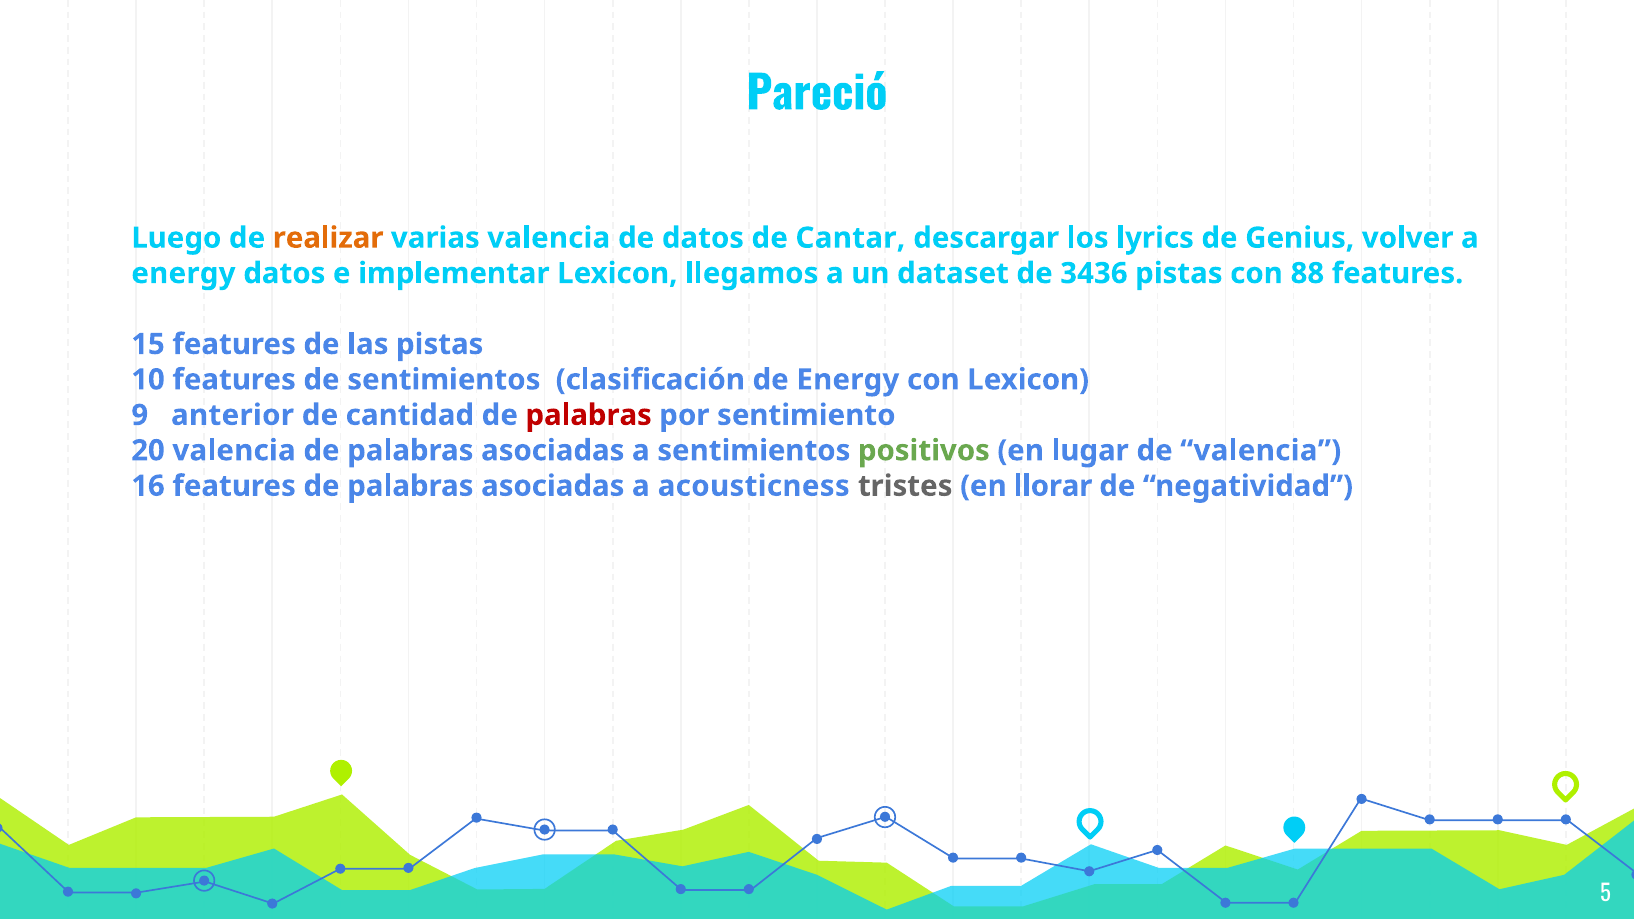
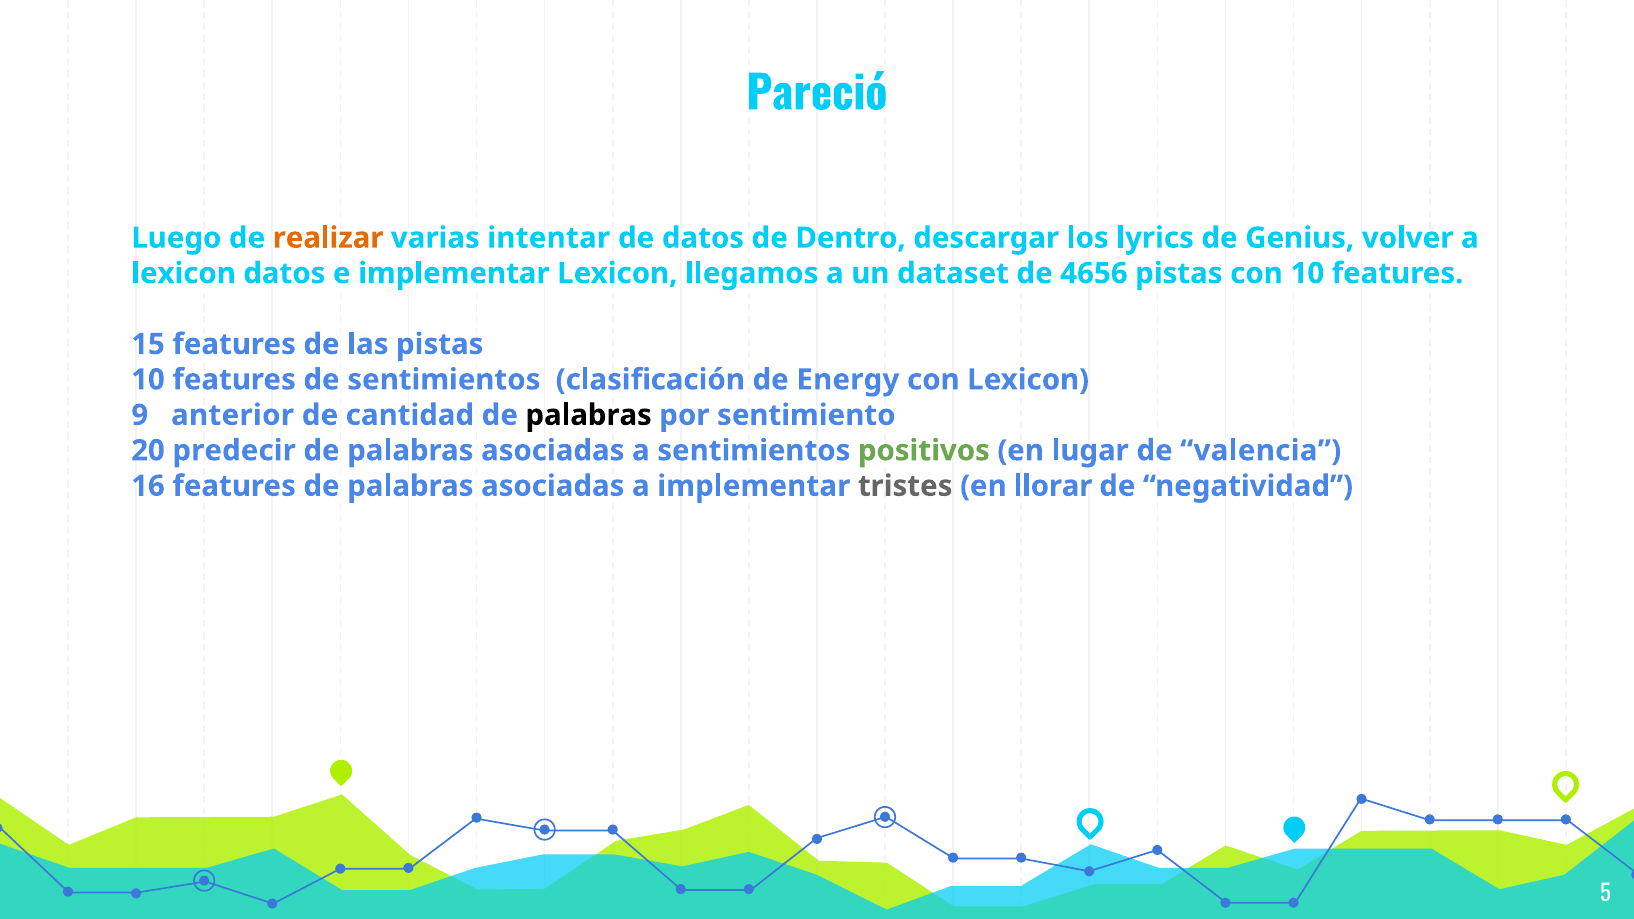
varias valencia: valencia -> intentar
Cantar: Cantar -> Dentro
energy at (183, 273): energy -> lexicon
3436: 3436 -> 4656
con 88: 88 -> 10
palabras at (589, 415) colour: red -> black
20 valencia: valencia -> predecir
a acousticness: acousticness -> implementar
